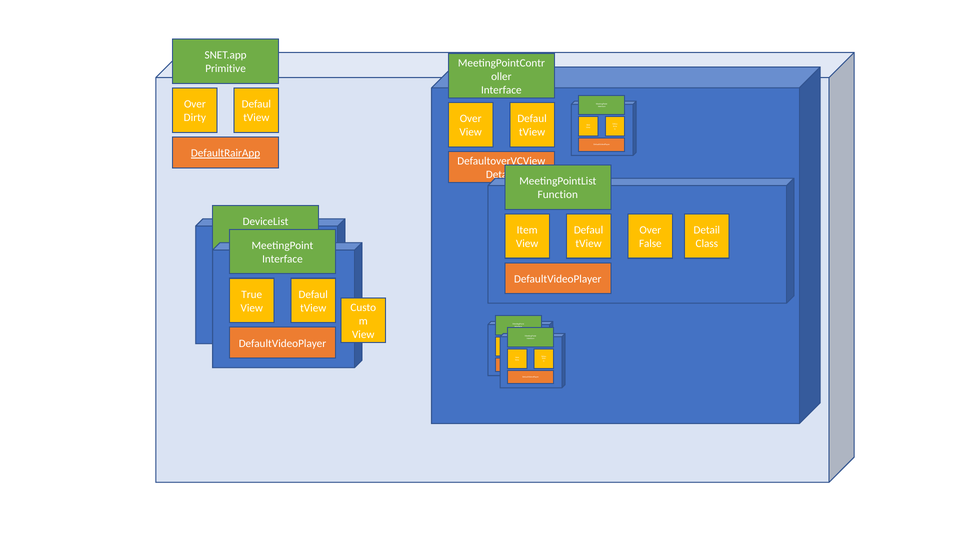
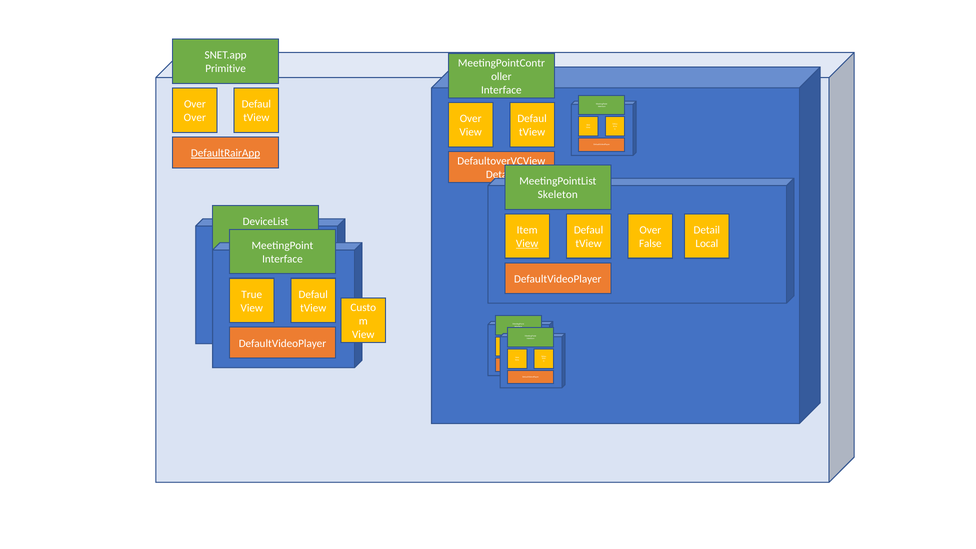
Dirty at (195, 118): Dirty -> Over
Function: Function -> Skeleton
View at (527, 244) underline: none -> present
Class: Class -> Local
